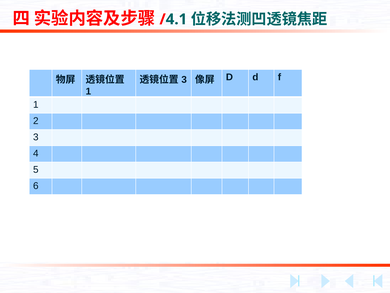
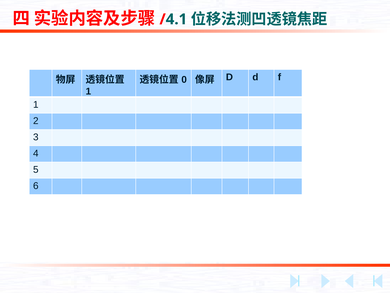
3 at (184, 80): 3 -> 0
